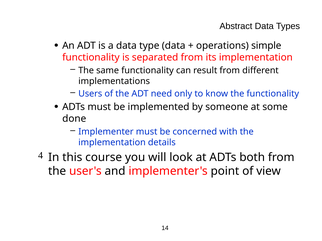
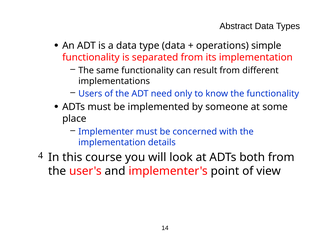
done: done -> place
